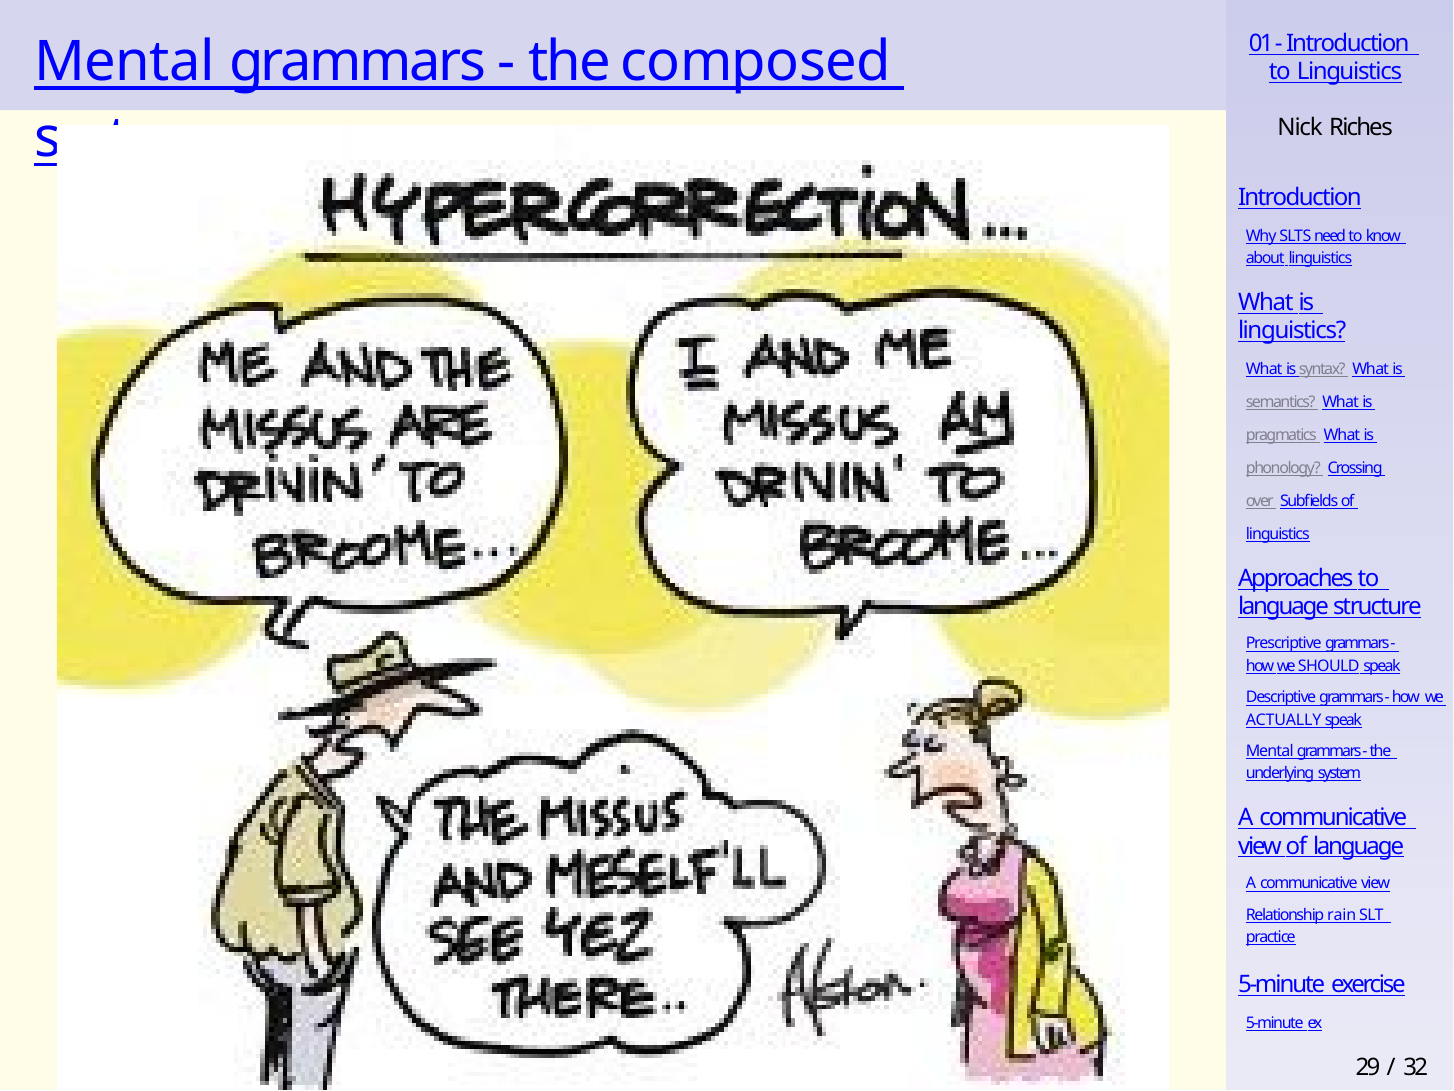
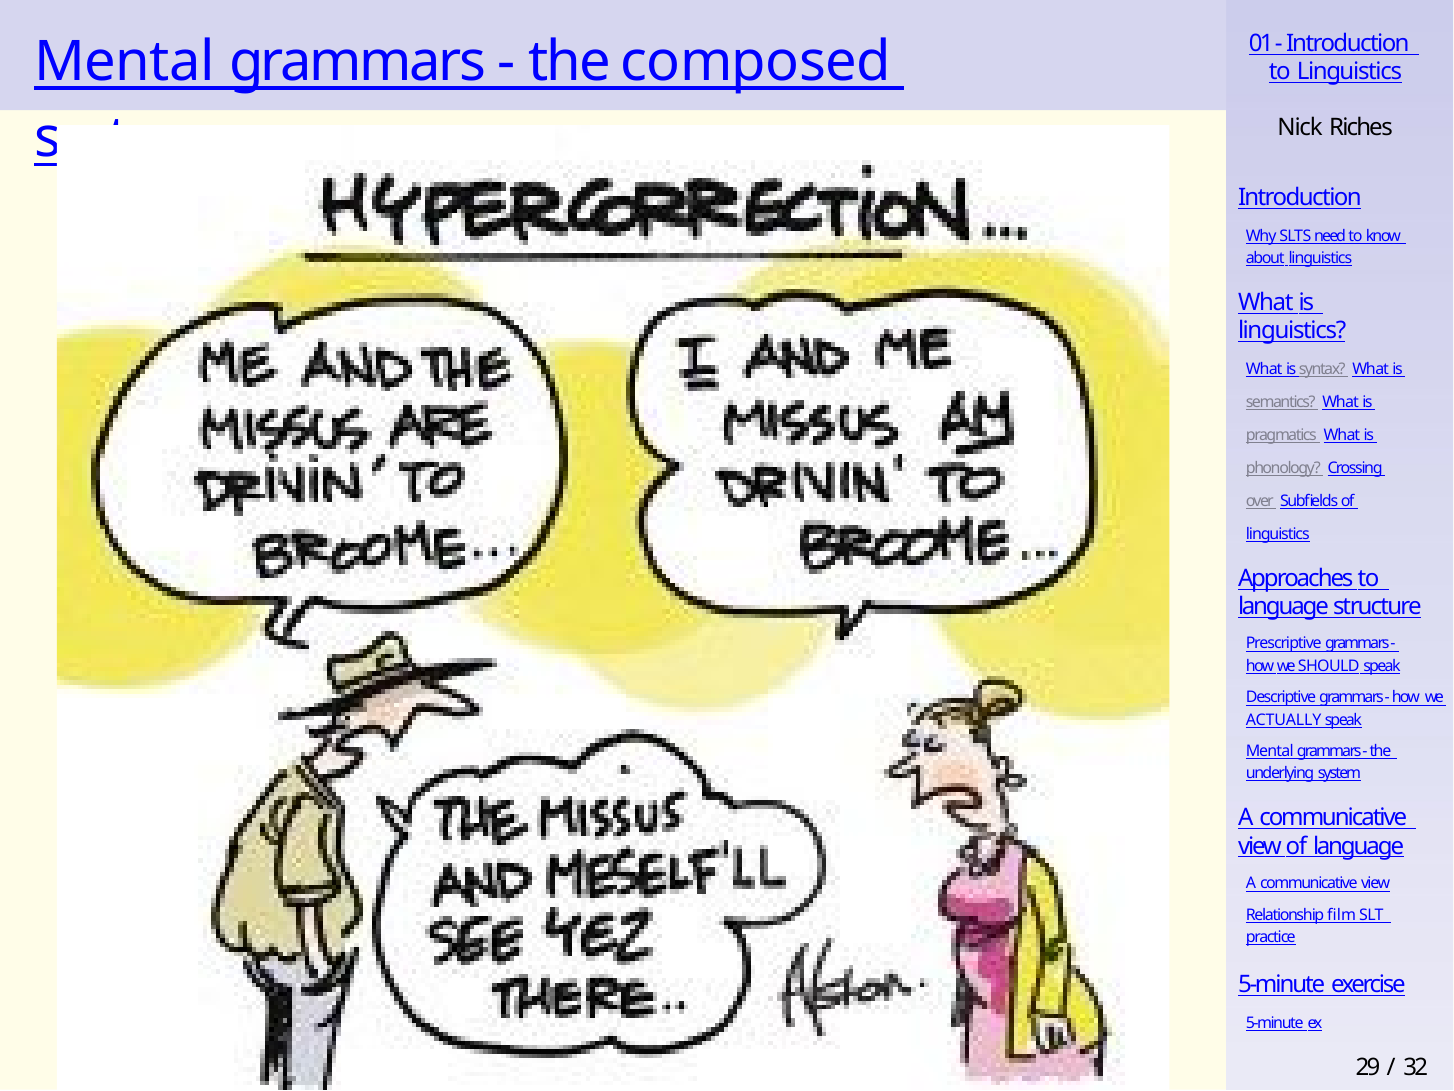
rain: rain -> film
